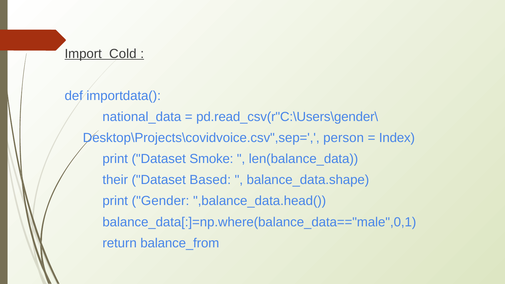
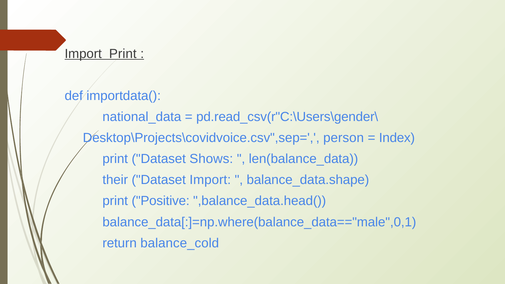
Import Cold: Cold -> Print
Smoke: Smoke -> Shows
Dataset Based: Based -> Import
Gender: Gender -> Positive
balance_from: balance_from -> balance_cold
